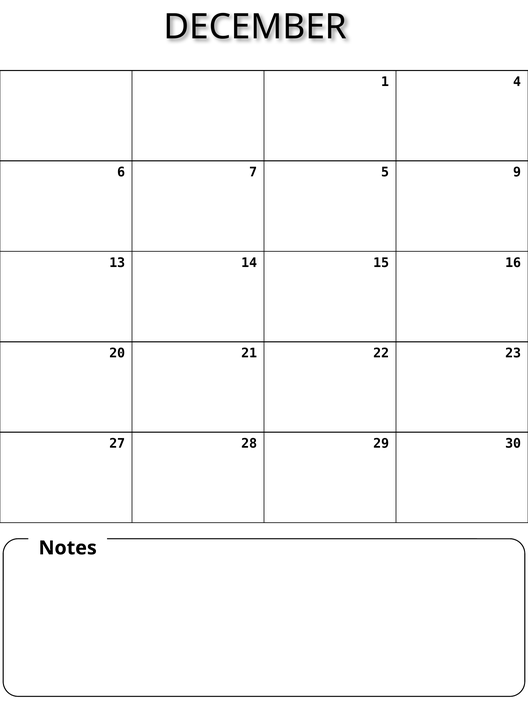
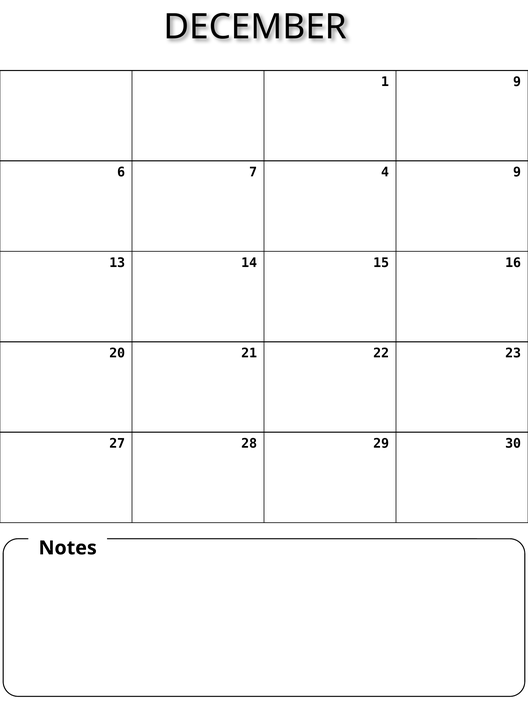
1 4: 4 -> 9
5: 5 -> 4
